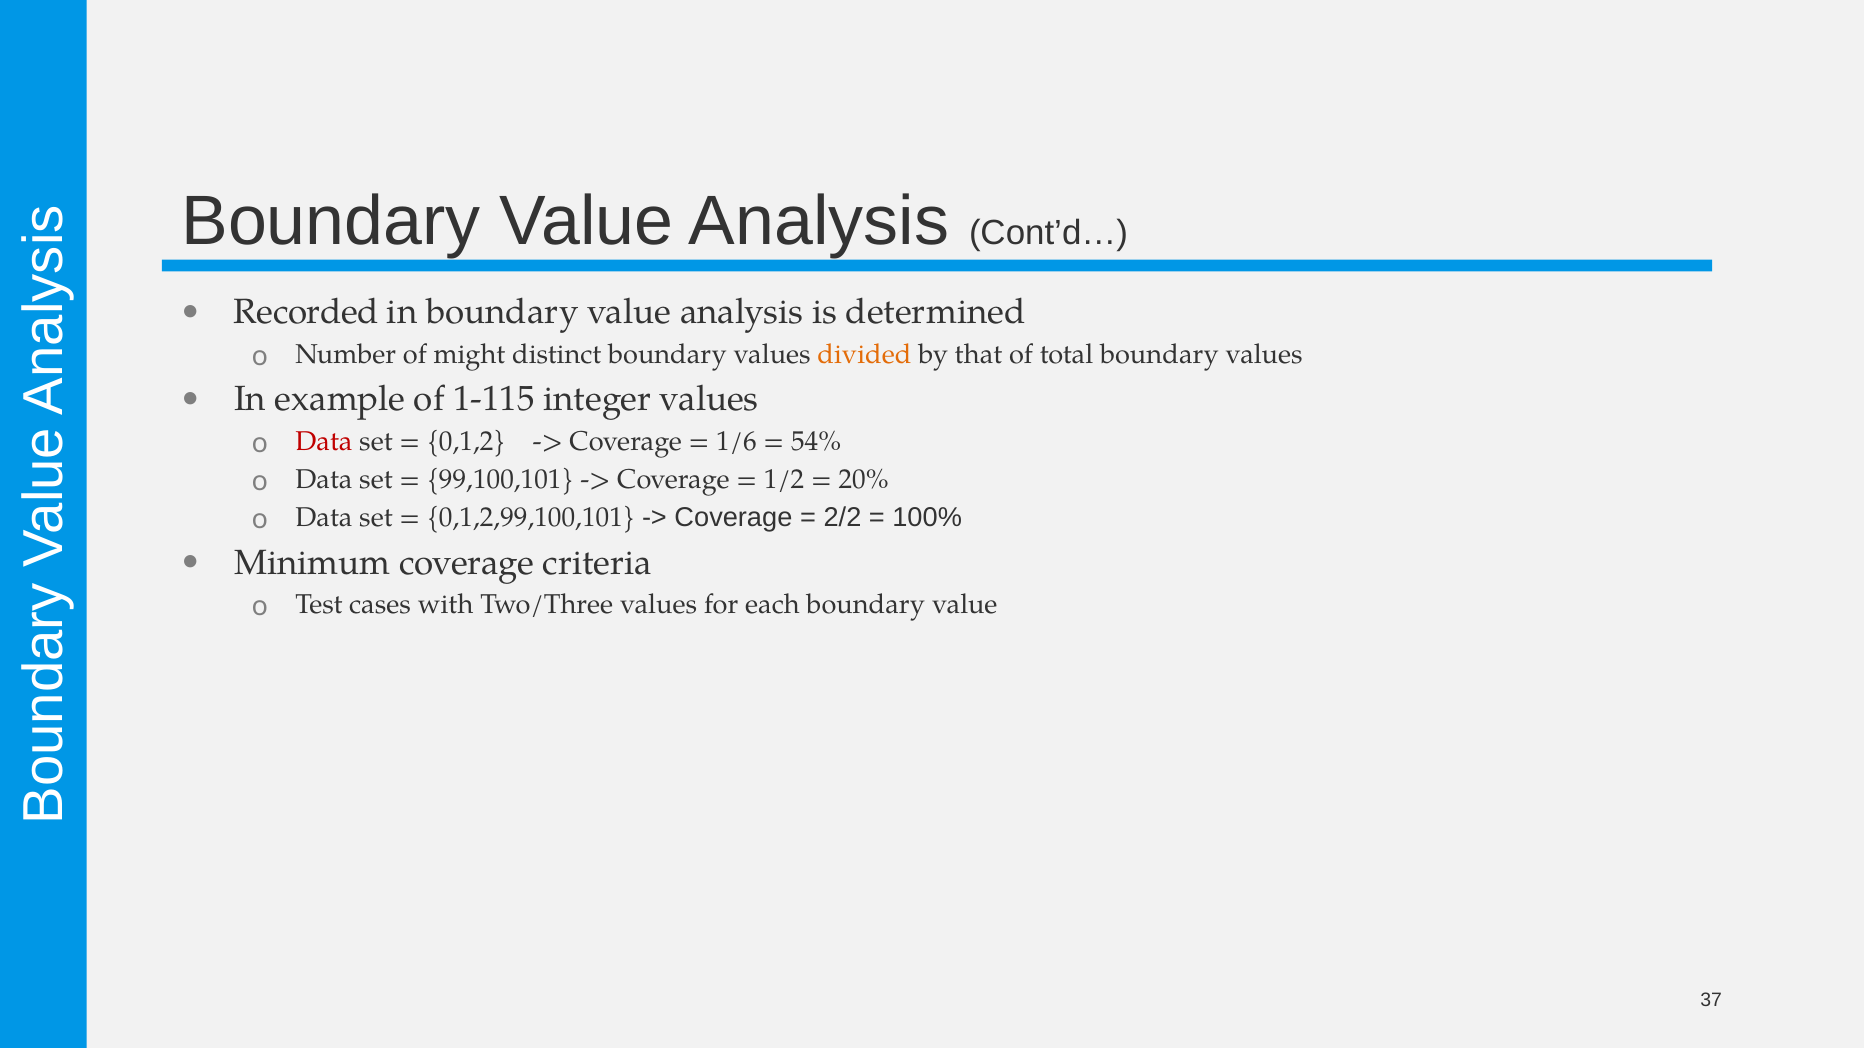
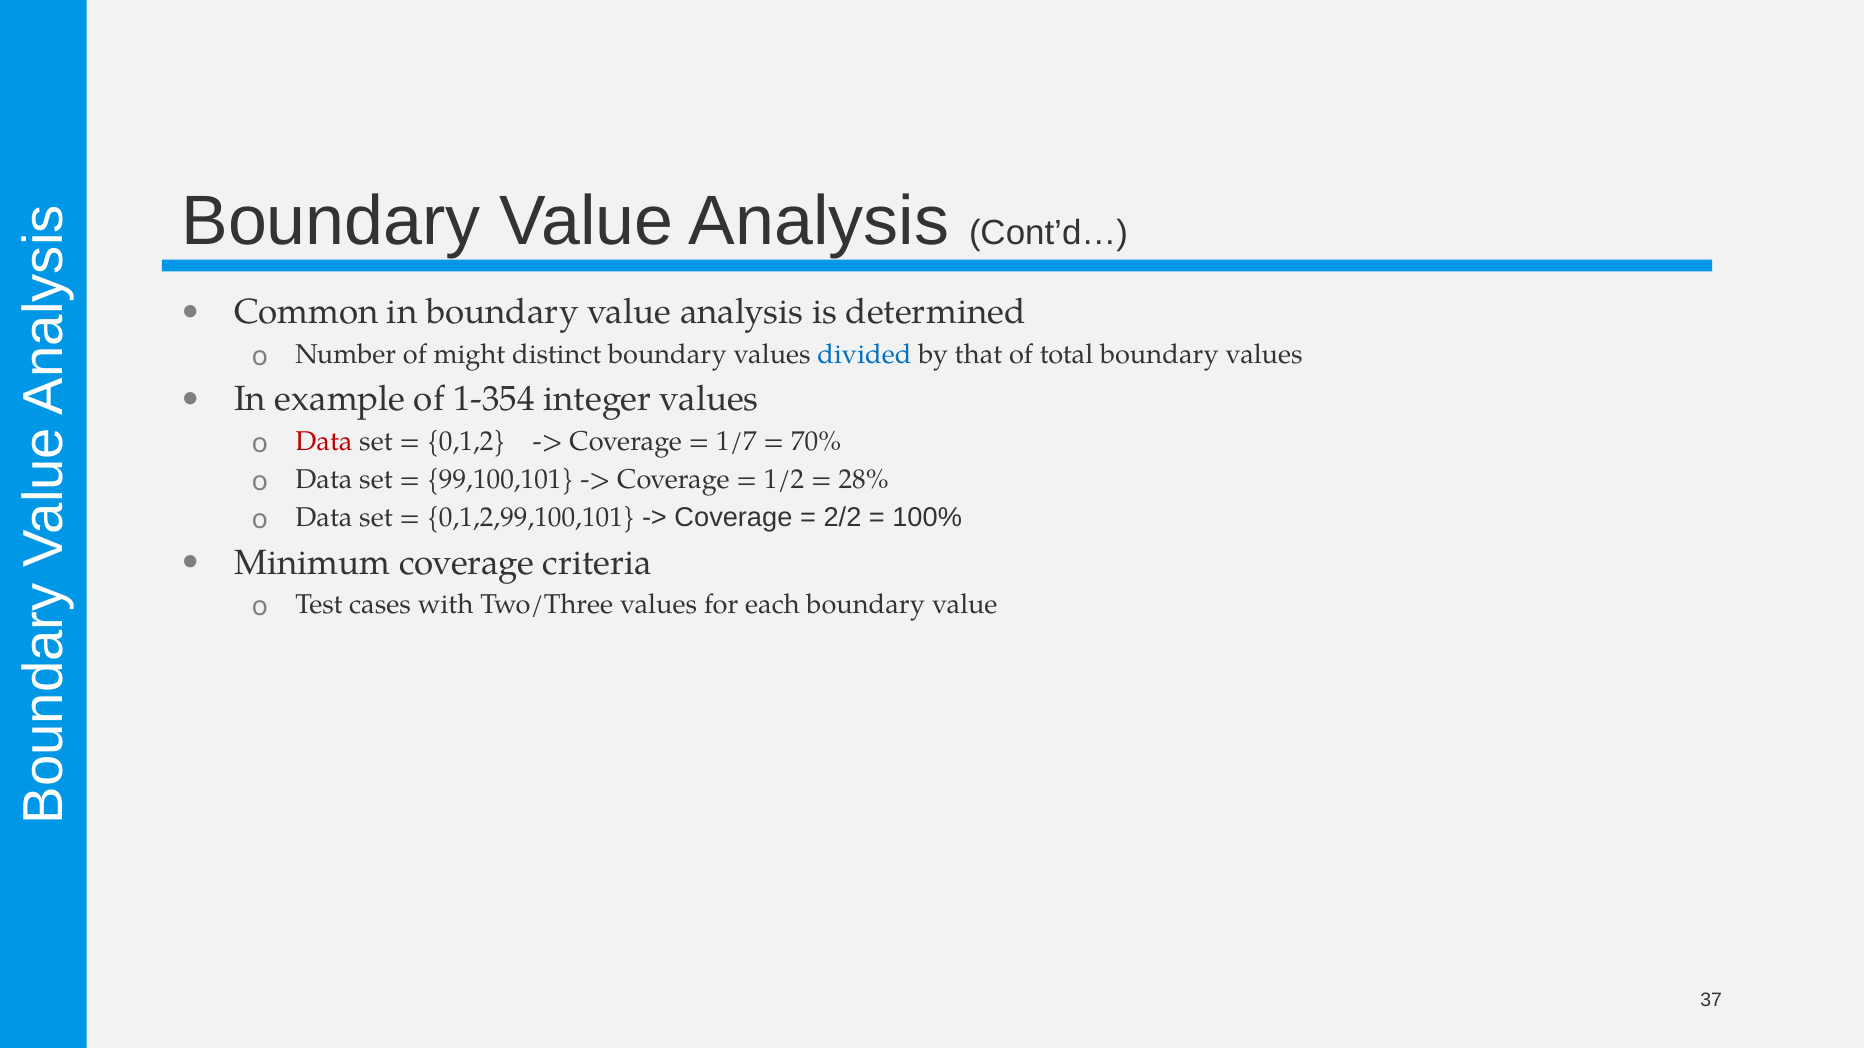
Recorded: Recorded -> Common
divided colour: orange -> blue
1-115: 1-115 -> 1-354
1/6: 1/6 -> 1/7
54%: 54% -> 70%
20%: 20% -> 28%
